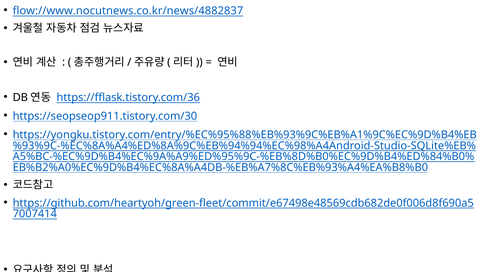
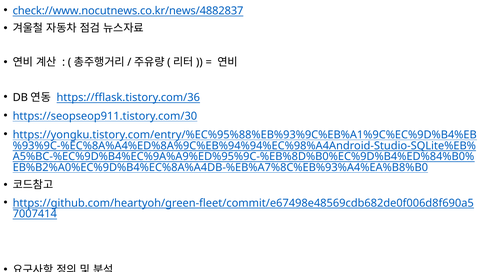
flow://www.nocutnews.co.kr/news/4882837: flow://www.nocutnews.co.kr/news/4882837 -> check://www.nocutnews.co.kr/news/4882837
